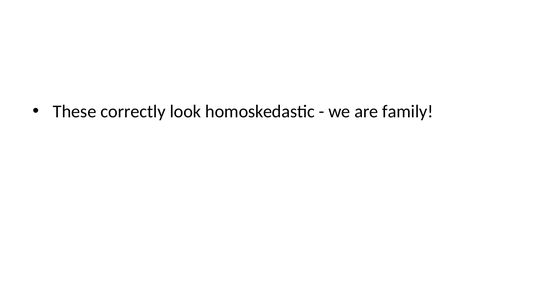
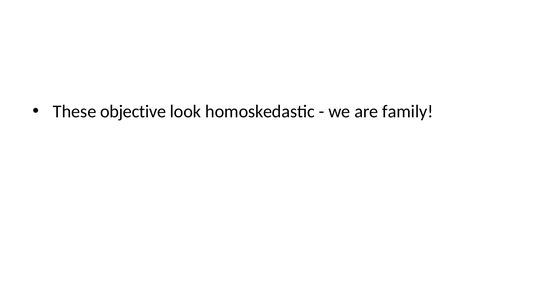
correctly: correctly -> objective
